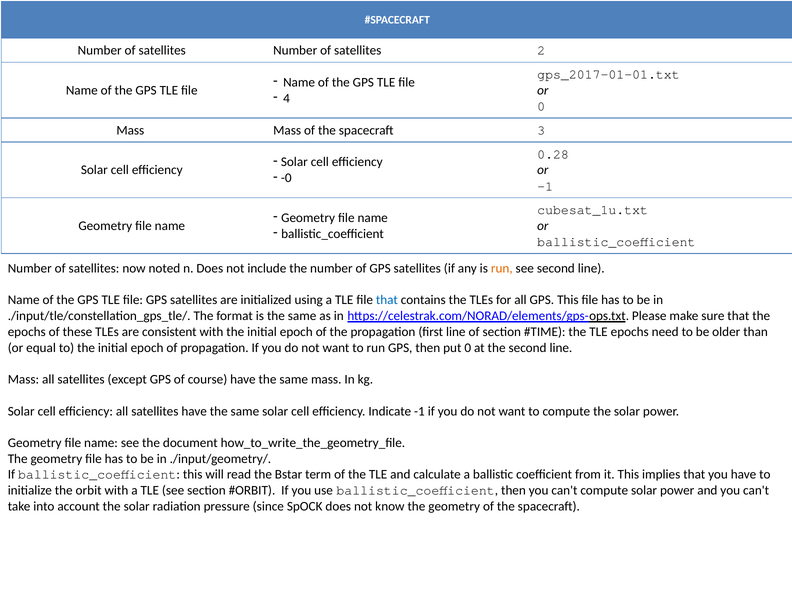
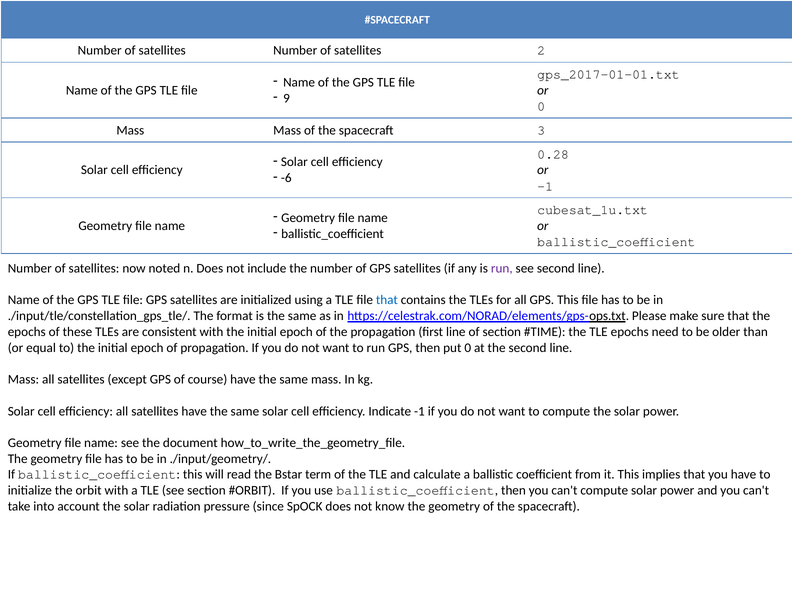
4: 4 -> 9
-0: -0 -> -6
run at (502, 268) colour: orange -> purple
